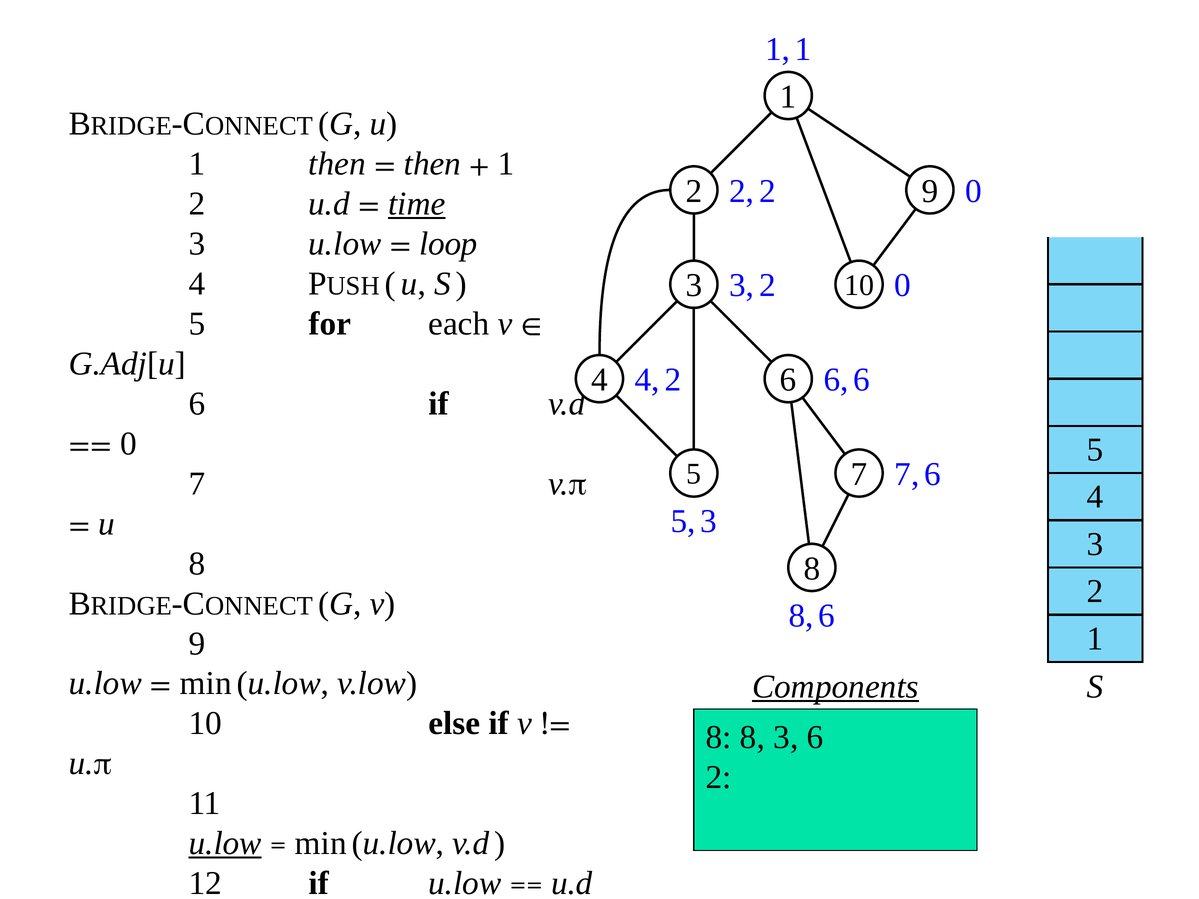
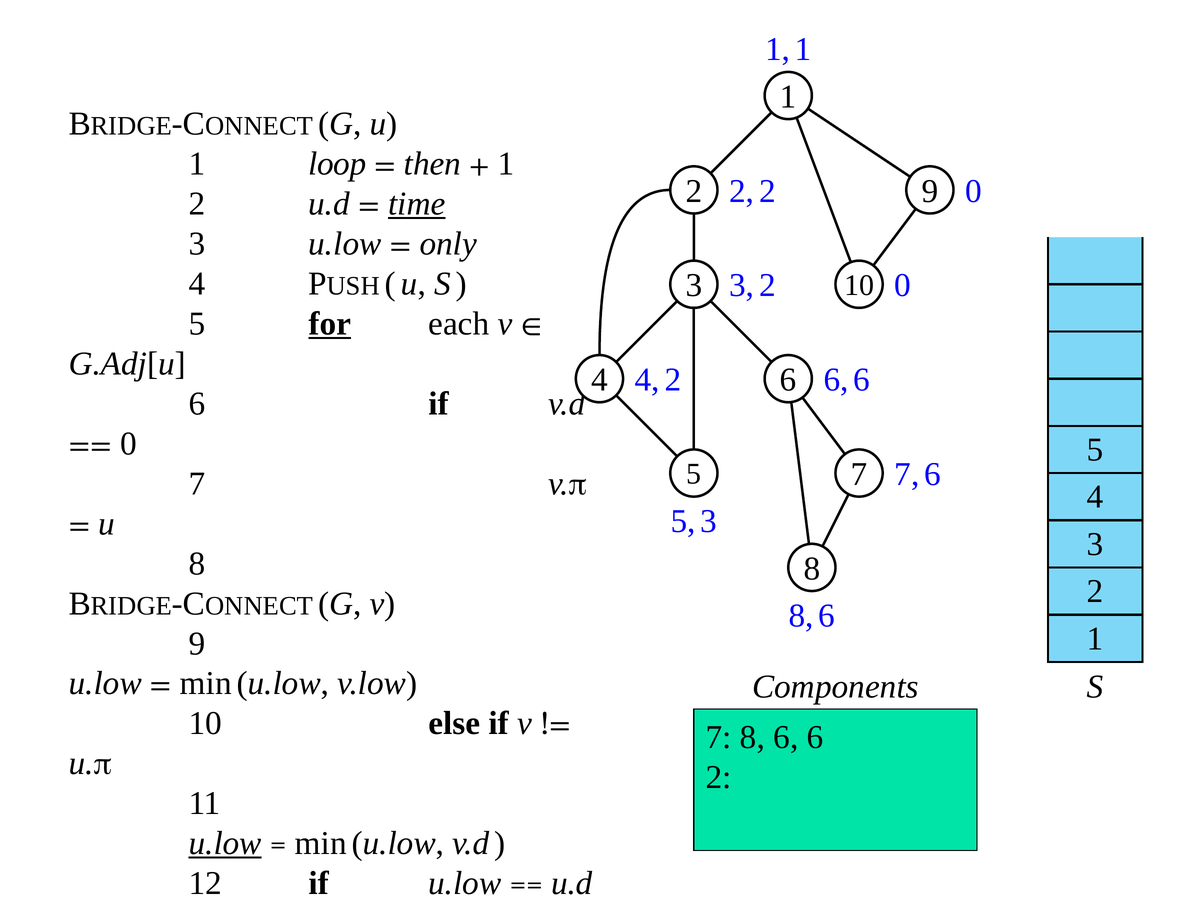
1 then: then -> loop
loop: loop -> only
for underline: none -> present
Components underline: present -> none
8 at (719, 738): 8 -> 7
8 3: 3 -> 6
